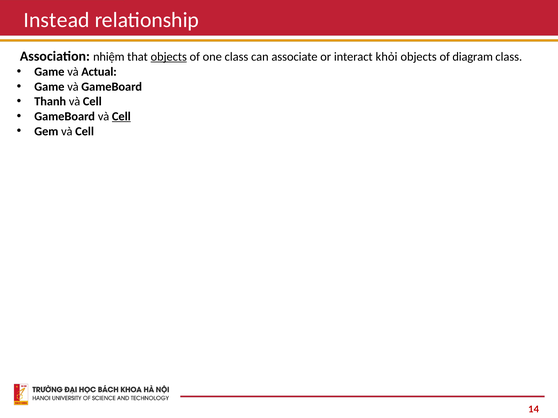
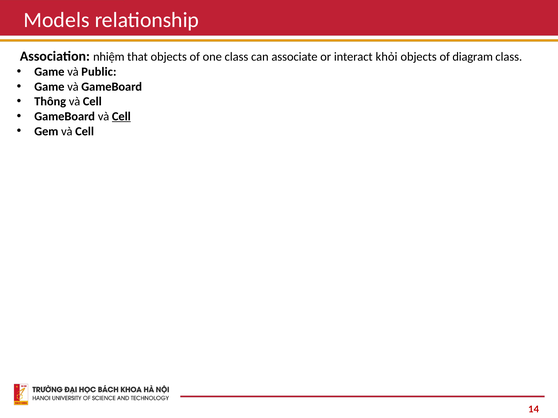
Instead: Instead -> Models
objects at (169, 57) underline: present -> none
Actual: Actual -> Public
Thanh: Thanh -> Thông
